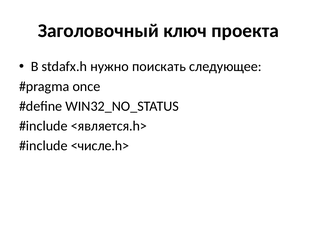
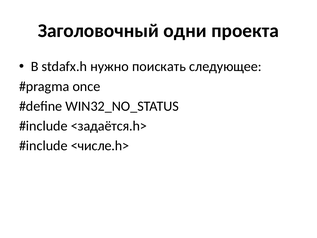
ключ: ключ -> одни
<является.h>: <является.h> -> <задаётся.h>
